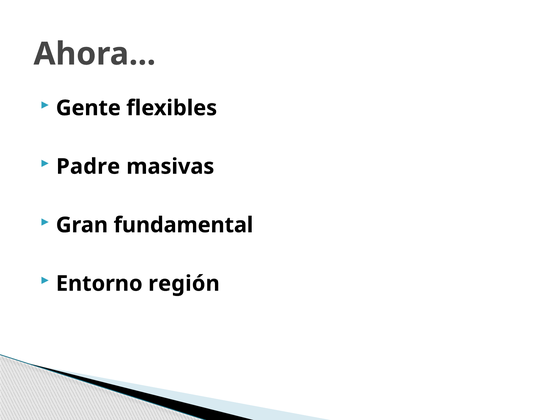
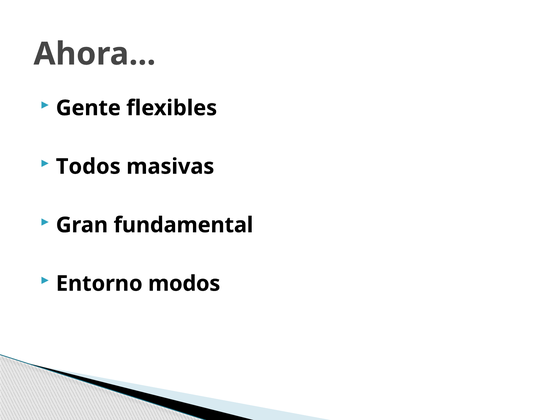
Padre: Padre -> Todos
región: región -> modos
